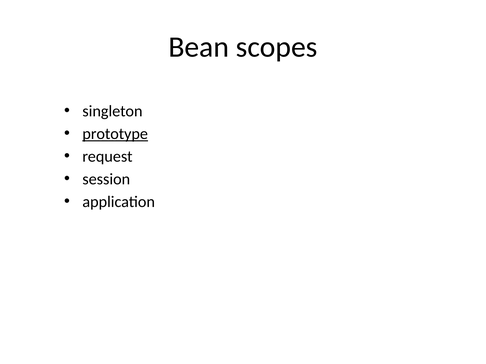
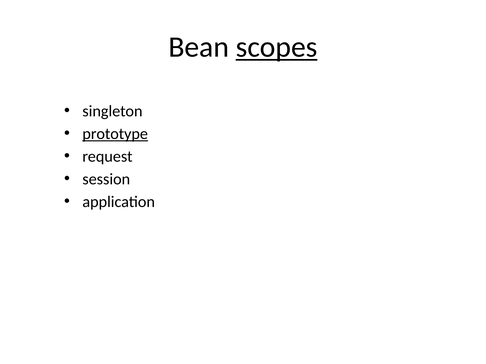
scopes underline: none -> present
